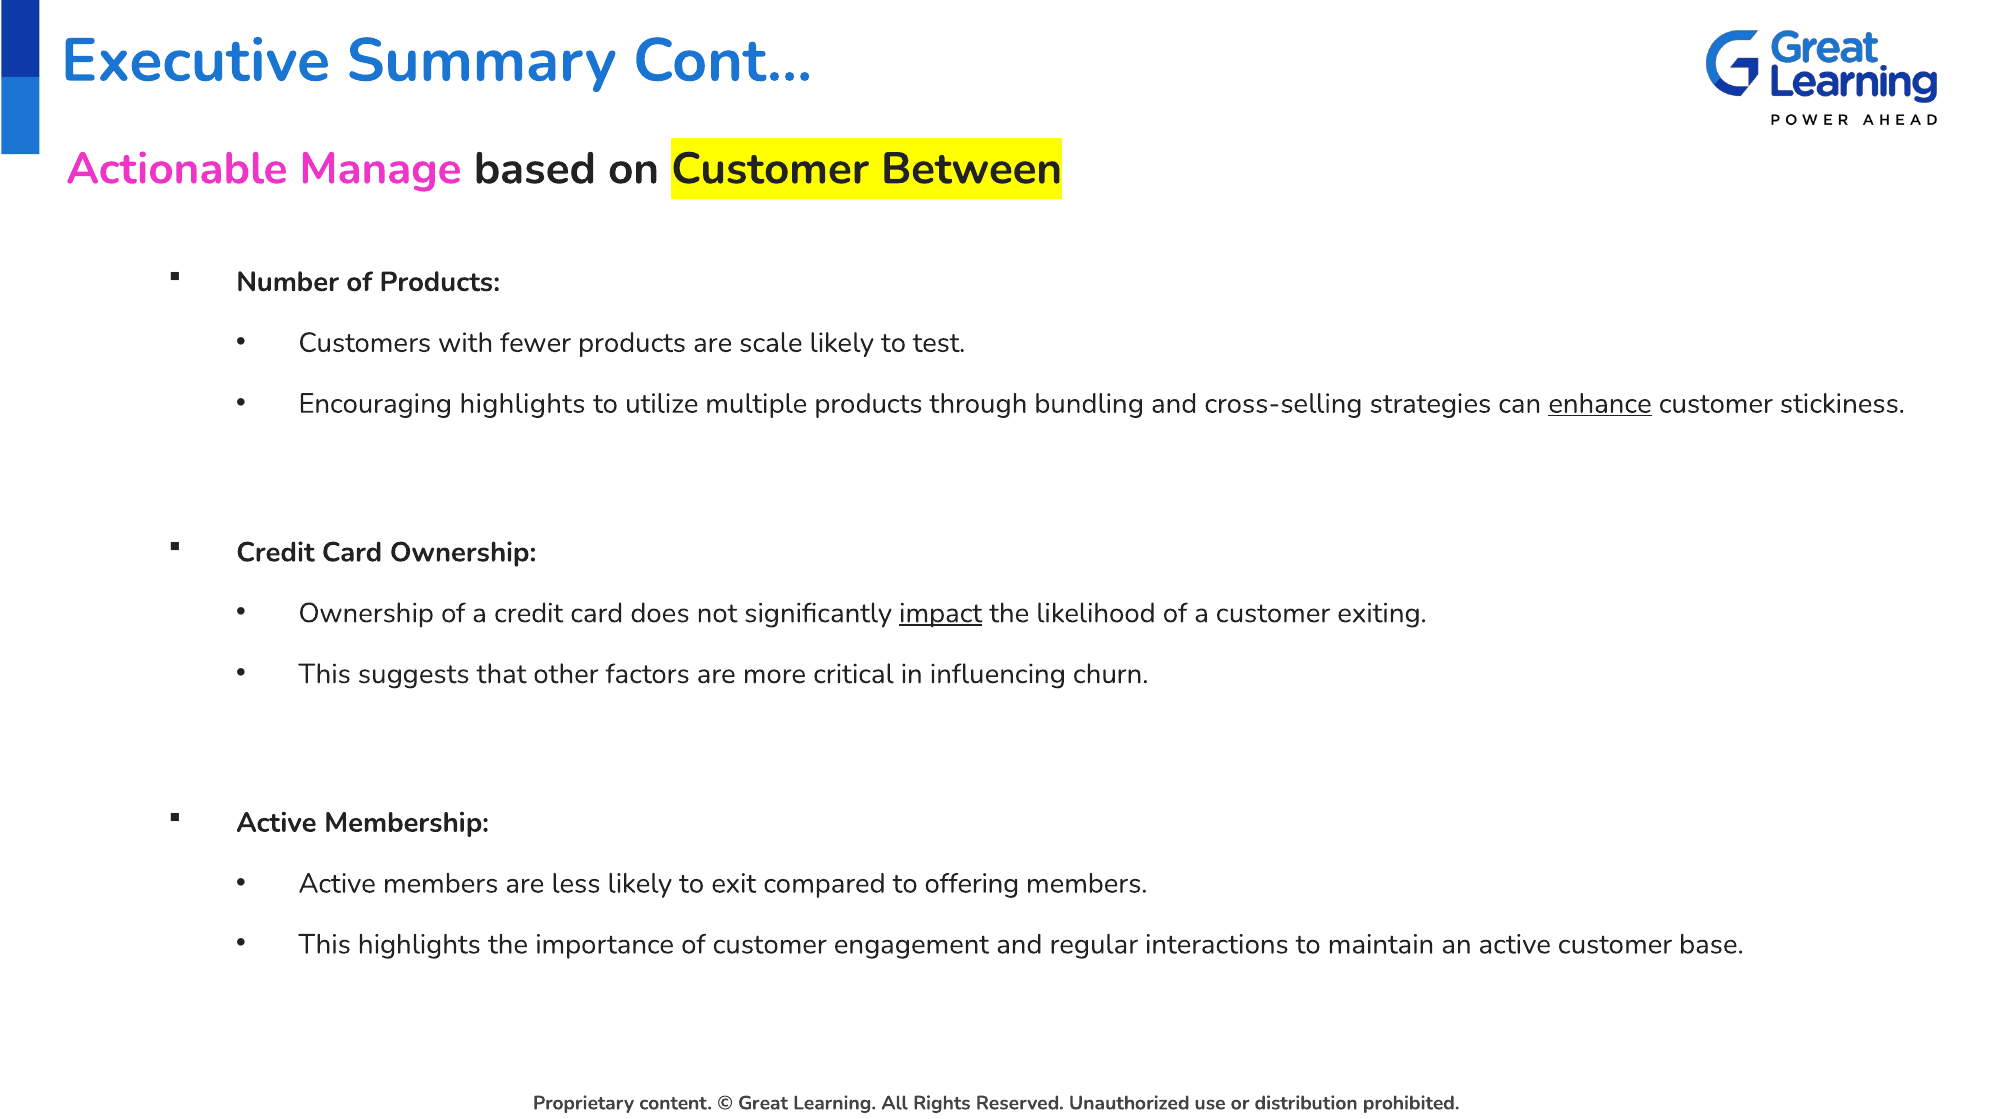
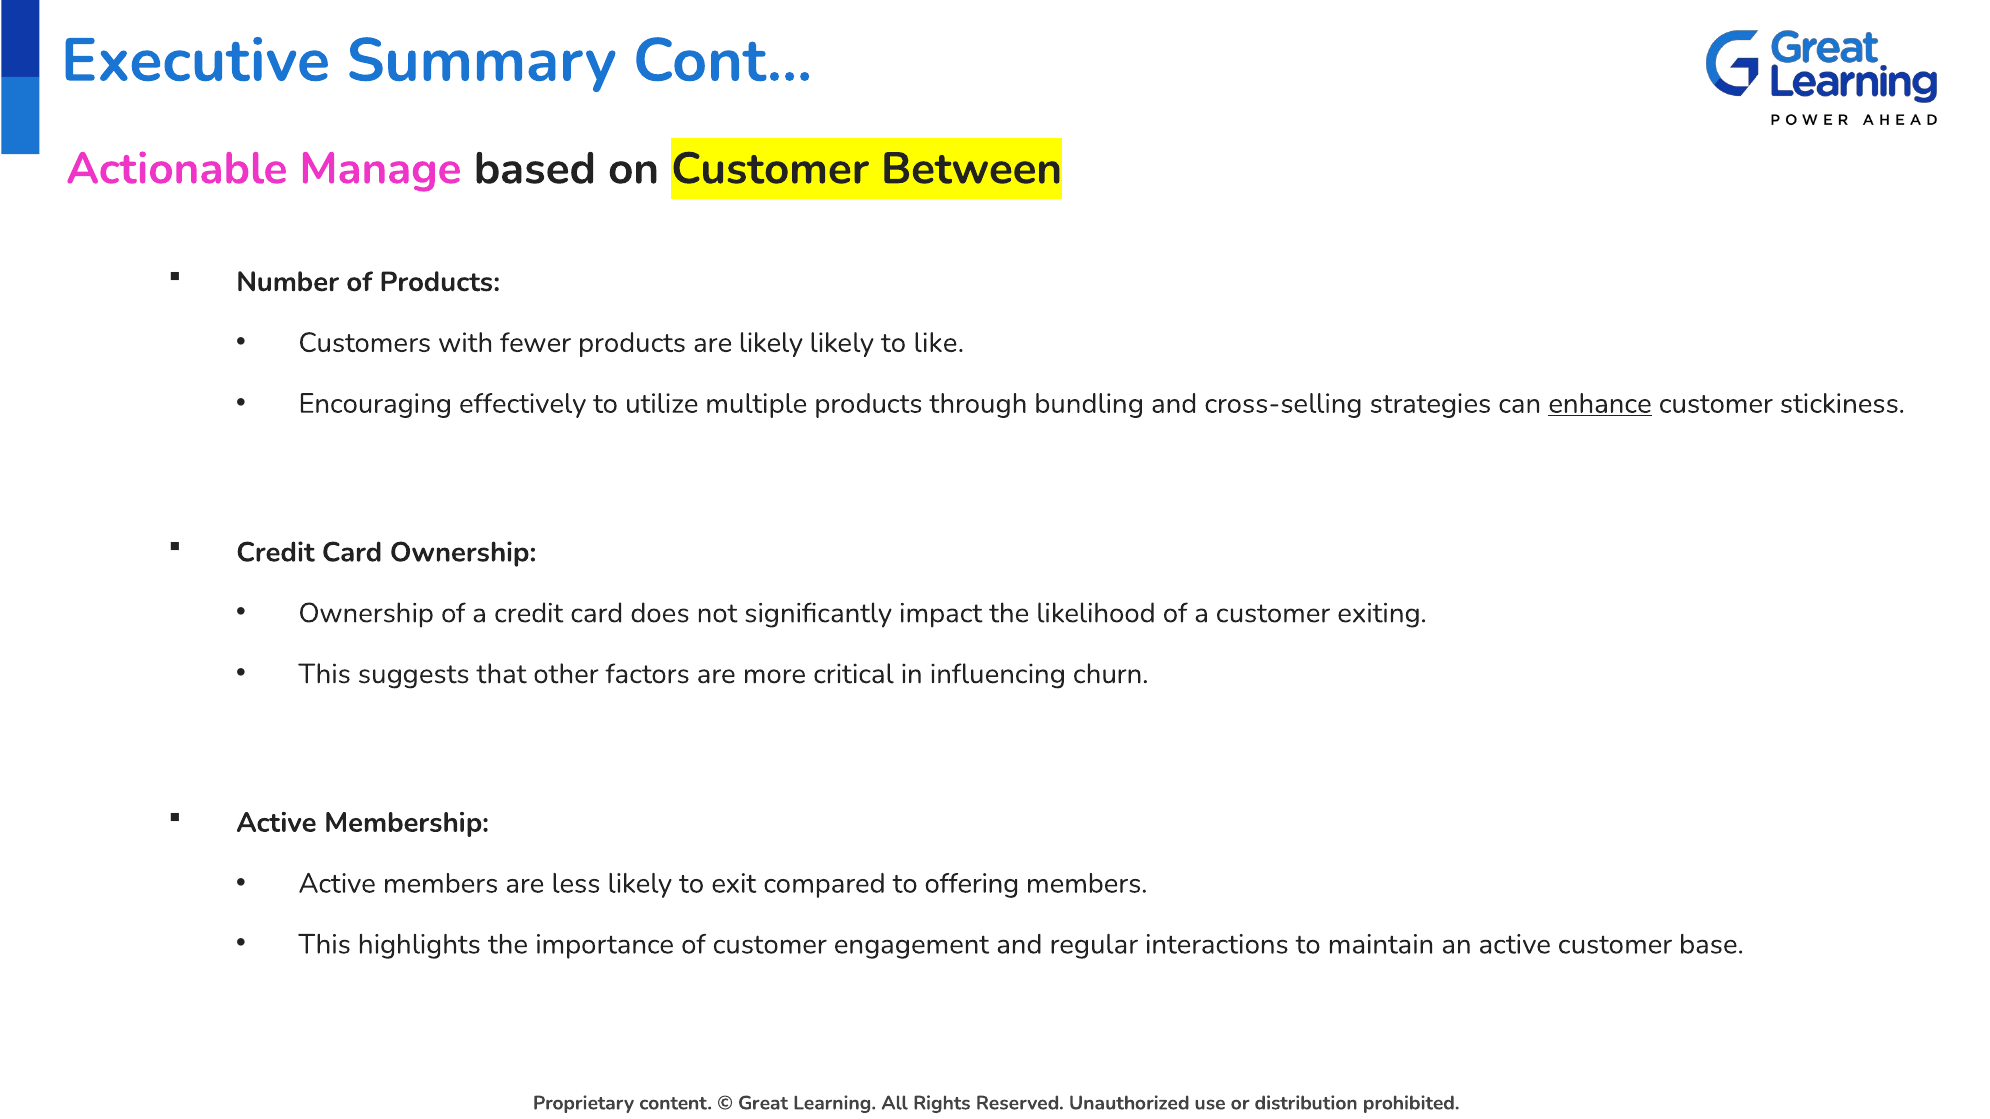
are scale: scale -> likely
test: test -> like
Encouraging highlights: highlights -> effectively
impact underline: present -> none
